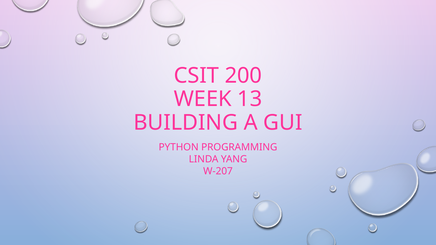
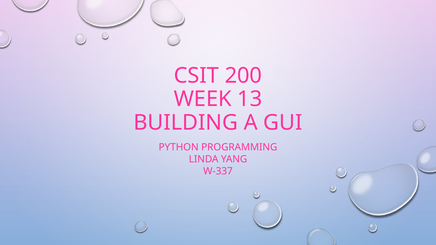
W-207: W-207 -> W-337
